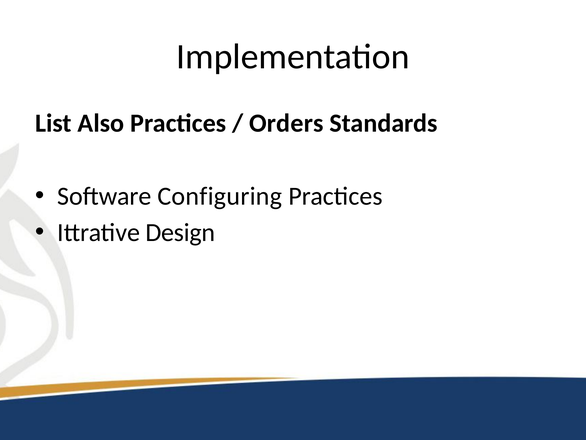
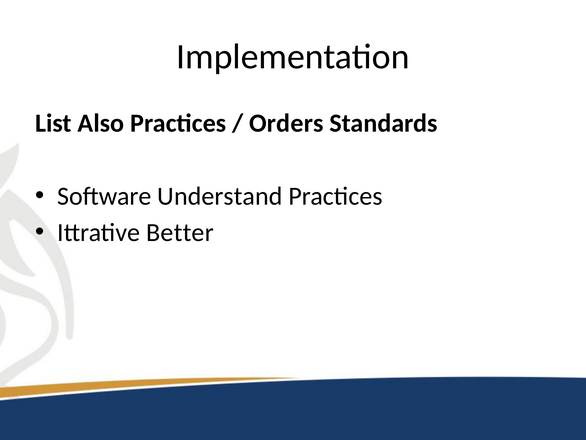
Configuring: Configuring -> Understand
Design: Design -> Better
